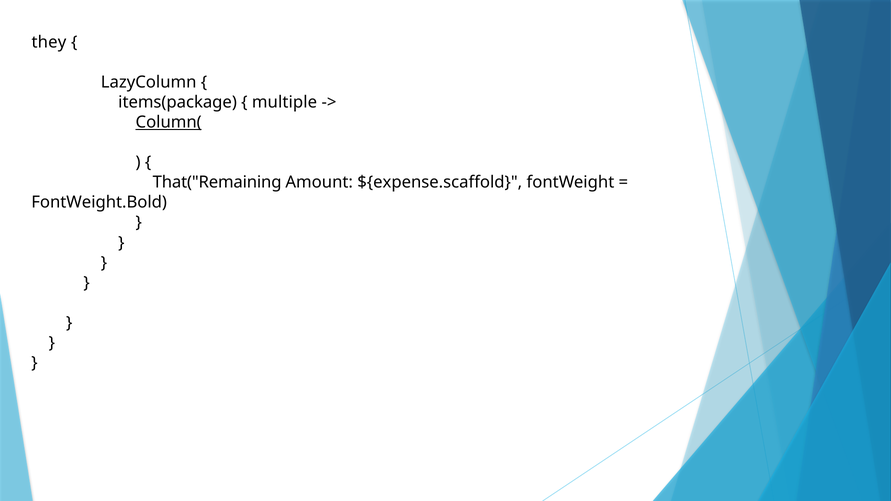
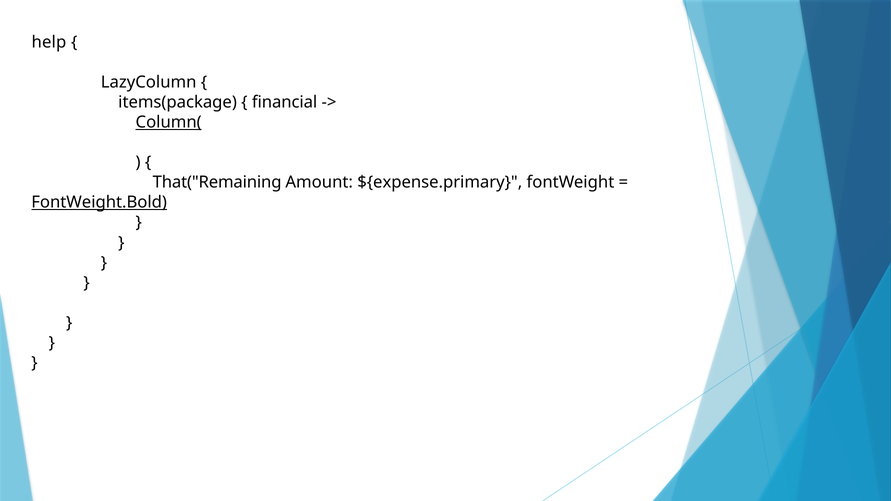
they: they -> help
multiple: multiple -> financial
${expense.scaffold: ${expense.scaffold -> ${expense.primary
FontWeight.Bold underline: none -> present
